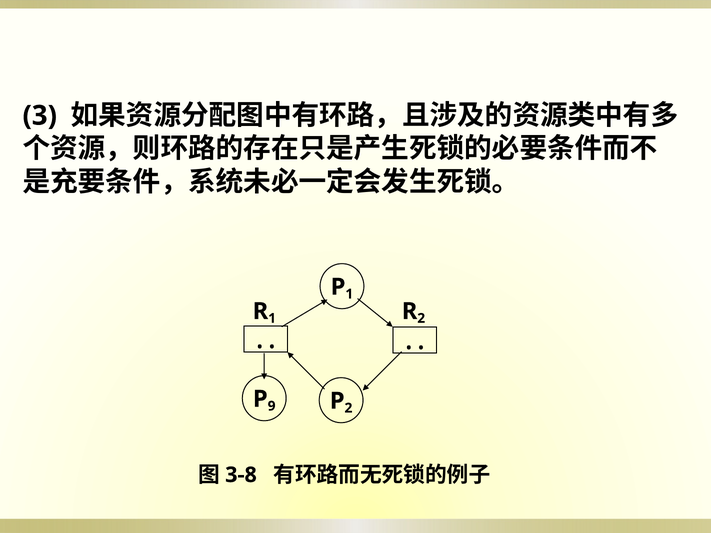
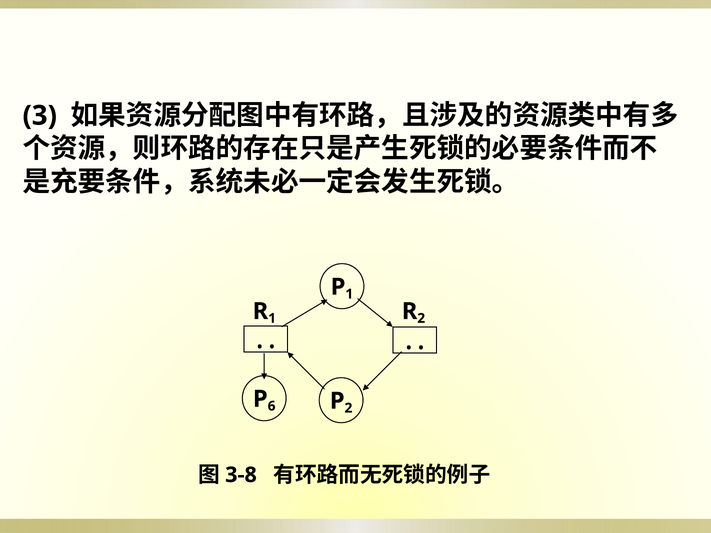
9: 9 -> 6
